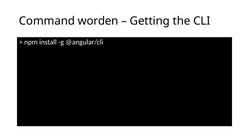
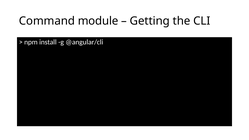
worden: worden -> module
